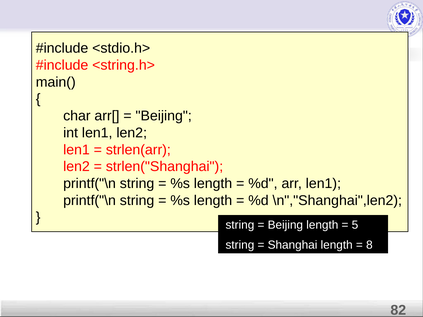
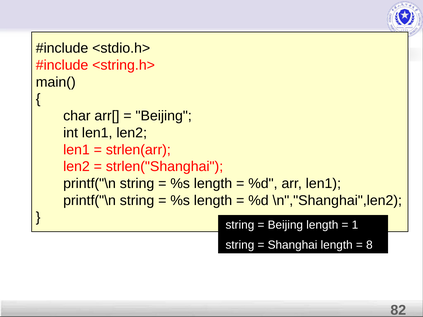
5: 5 -> 1
